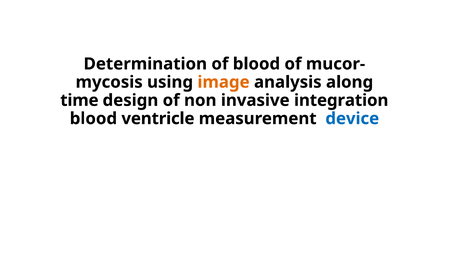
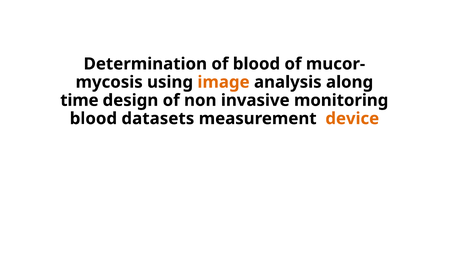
integration: integration -> monitoring
ventricle: ventricle -> datasets
device colour: blue -> orange
